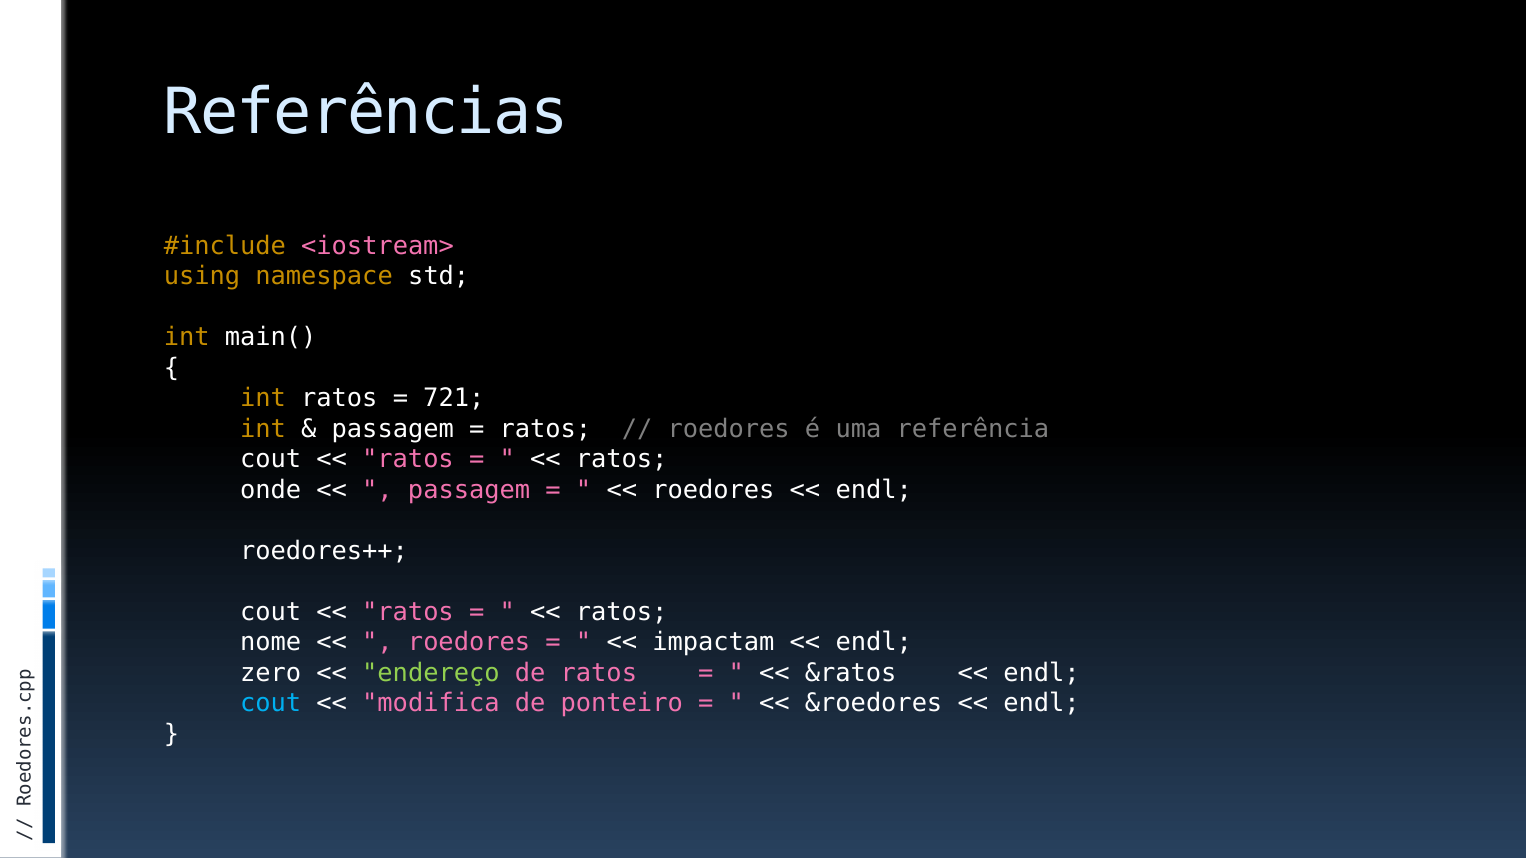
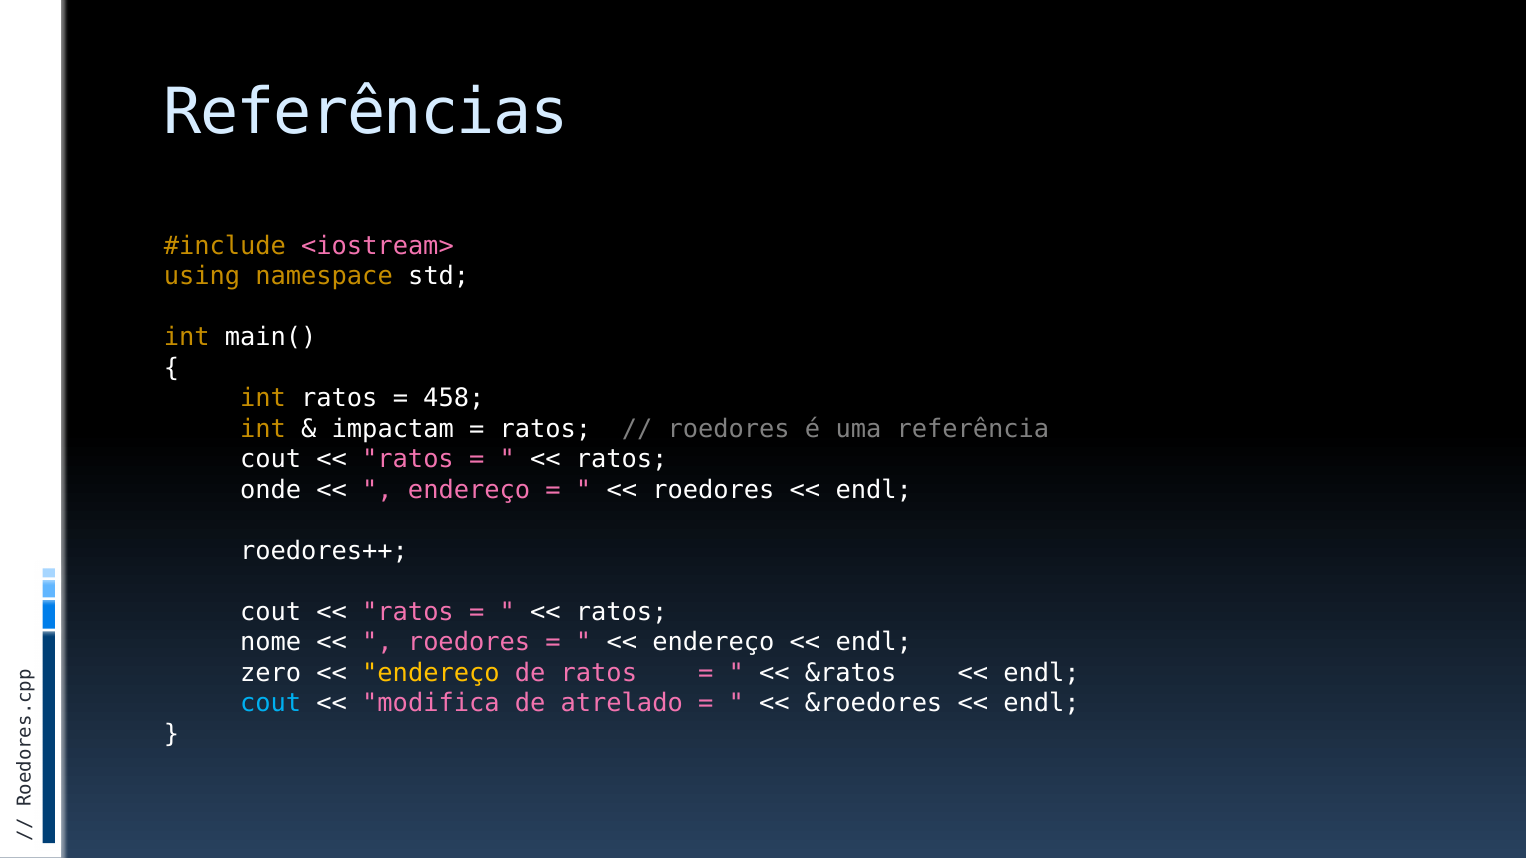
721: 721 -> 458
passagem at (393, 429): passagem -> impactam
passagem at (469, 490): passagem -> endereço
impactam at (713, 643): impactam -> endereço
endereço at (431, 673) colour: light green -> yellow
ponteiro: ponteiro -> atrelado
